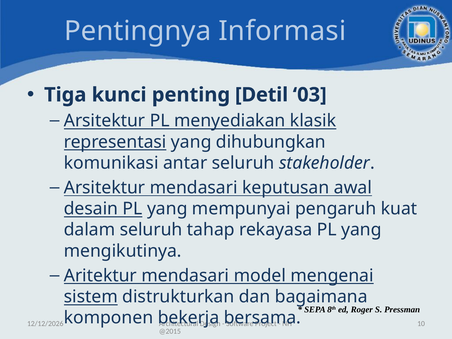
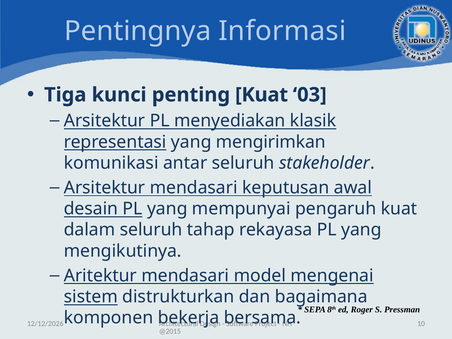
penting Detil: Detil -> Kuat
dihubungkan: dihubungkan -> mengirimkan
